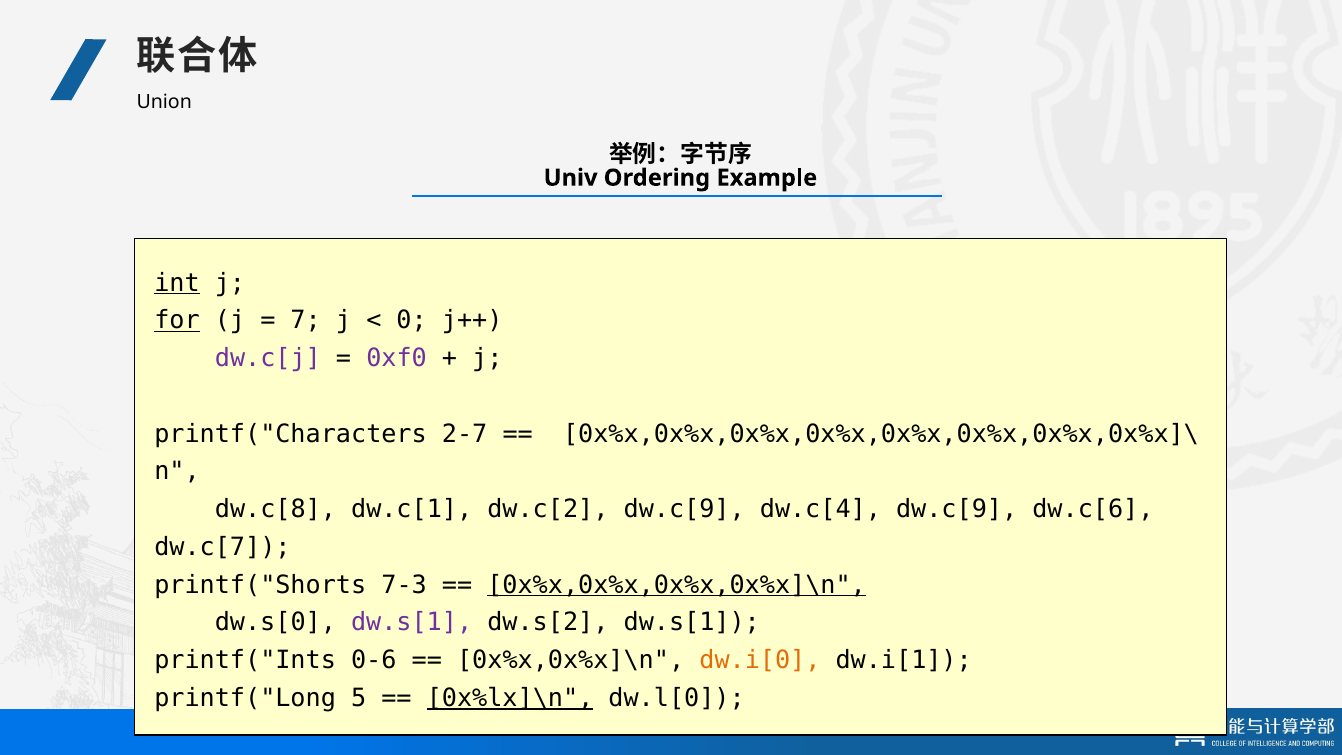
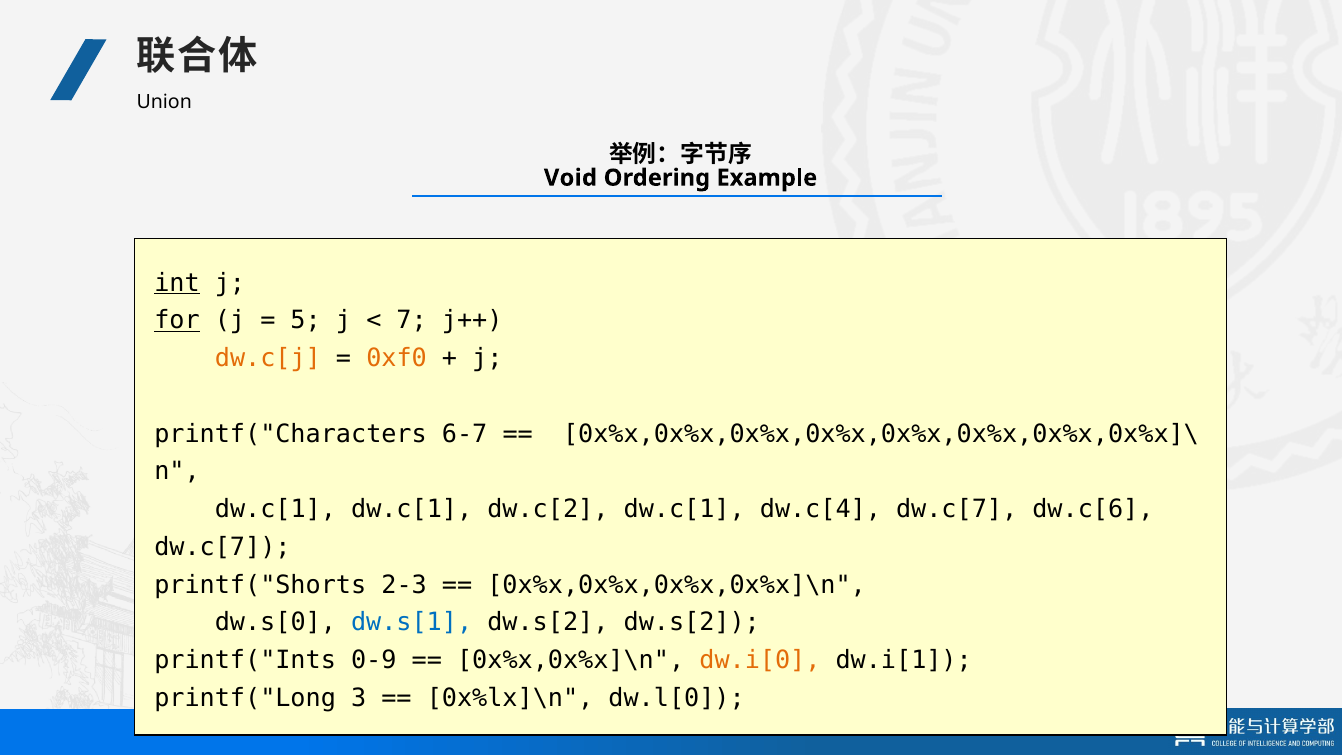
Univ: Univ -> Void
7: 7 -> 5
0: 0 -> 7
dw.c[j colour: purple -> orange
0xf0 colour: purple -> orange
2-7: 2-7 -> 6-7
dw.c[8 at (275, 509): dw.c[8 -> dw.c[1
dw.c[2 dw.c[9: dw.c[9 -> dw.c[1
dw.c[4 dw.c[9: dw.c[9 -> dw.c[7
7-3: 7-3 -> 2-3
0x%x,0x%x,0x%x,0x%x]\n underline: present -> none
dw.s[1 at (412, 622) colour: purple -> blue
dw.s[2 dw.s[1: dw.s[1 -> dw.s[2
0-6: 0-6 -> 0-9
5: 5 -> 3
0x%lx]\n underline: present -> none
